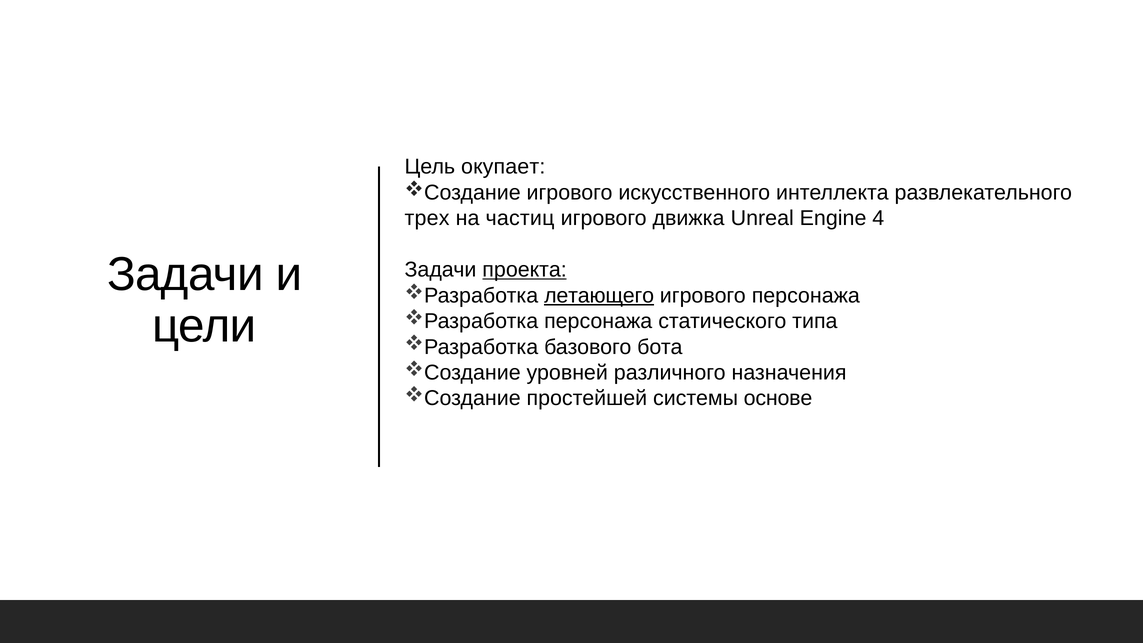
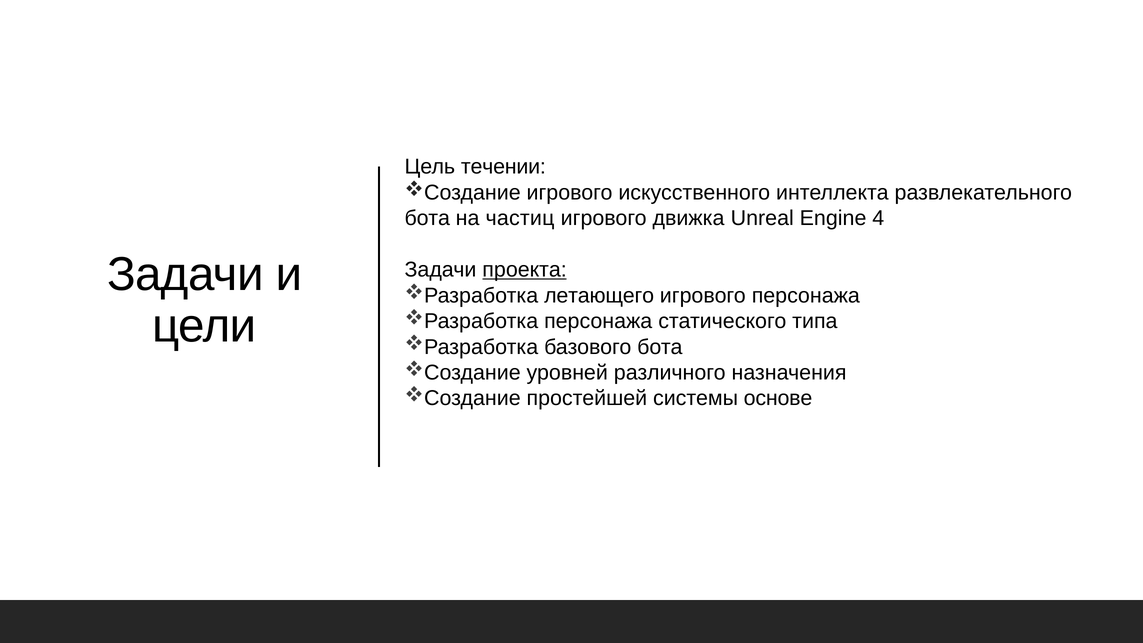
окупает: окупает -> течении
трех at (427, 218): трех -> бота
летающего underline: present -> none
